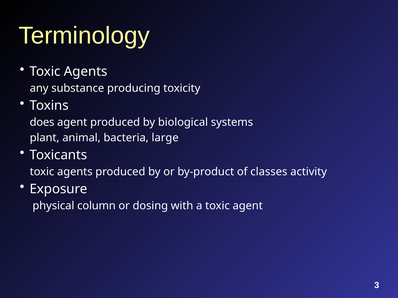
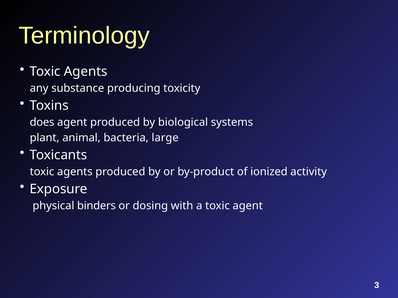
classes: classes -> ionized
column: column -> binders
